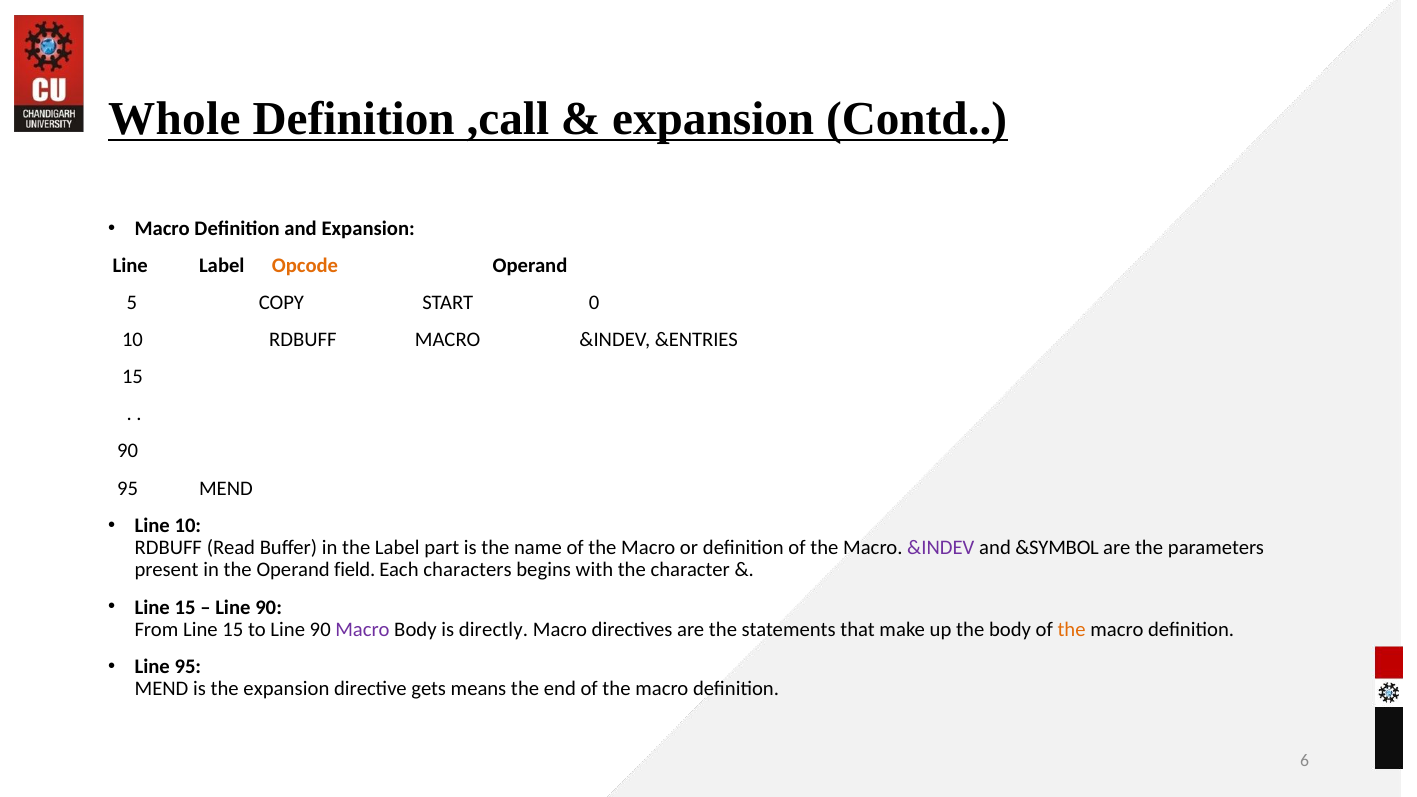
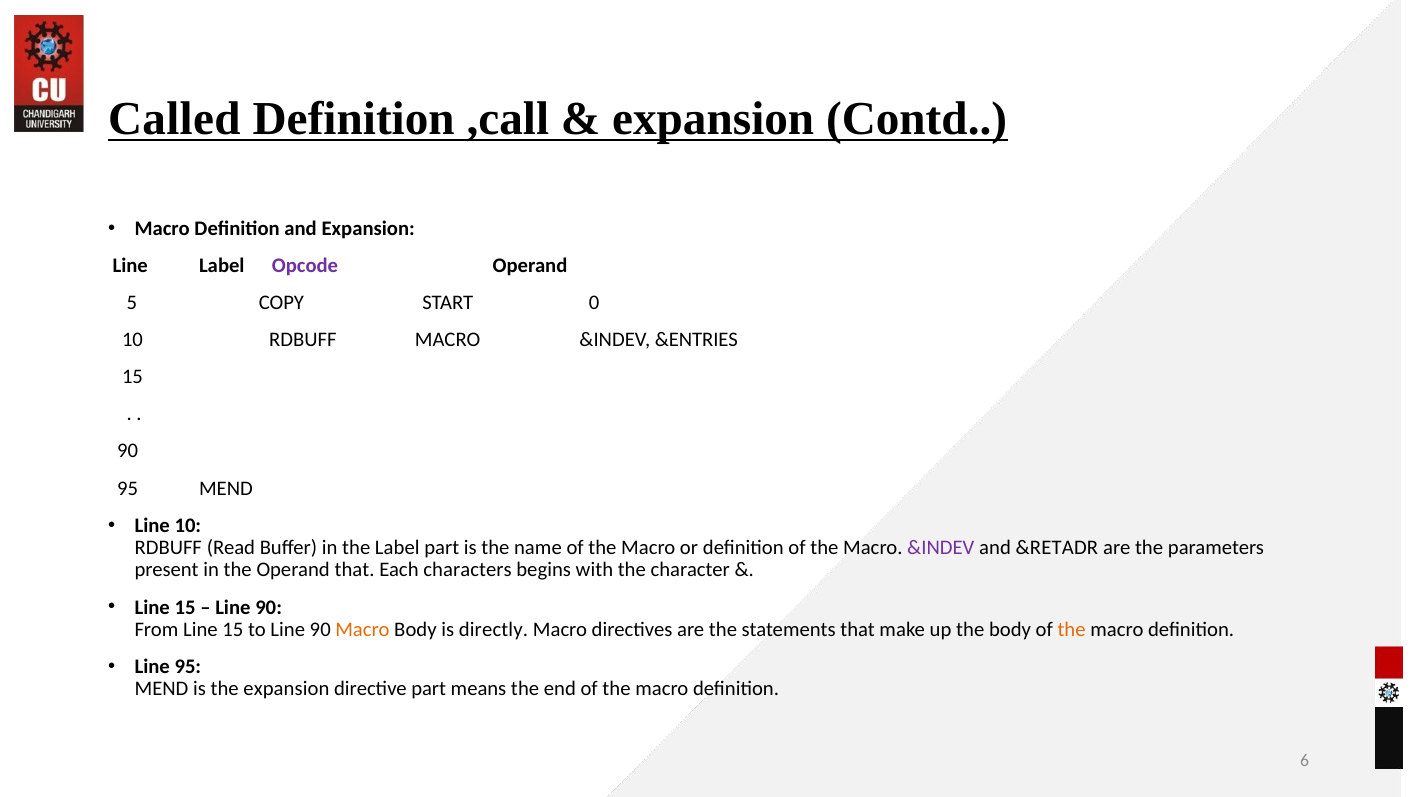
Whole: Whole -> Called
Opcode colour: orange -> purple
&SYMBOL: &SYMBOL -> &RETADR
Operand field: field -> that
Macro at (362, 630) colour: purple -> orange
directive gets: gets -> part
